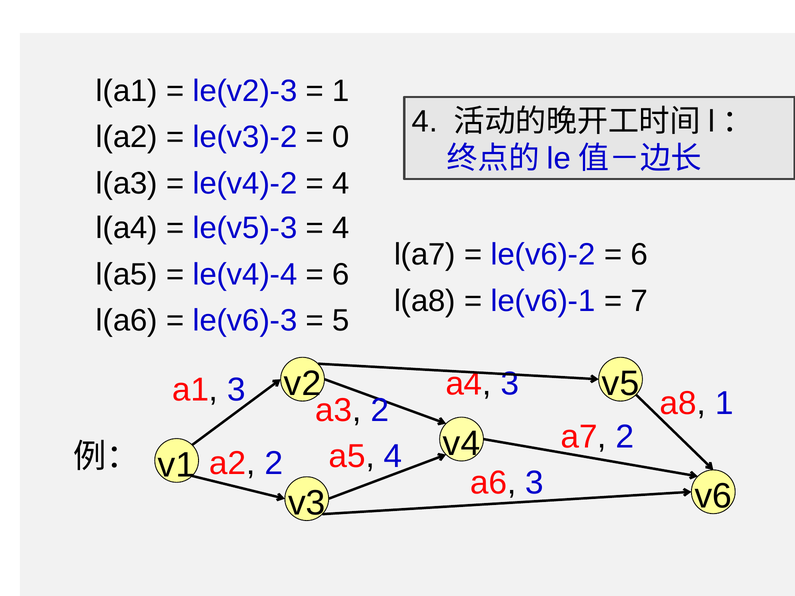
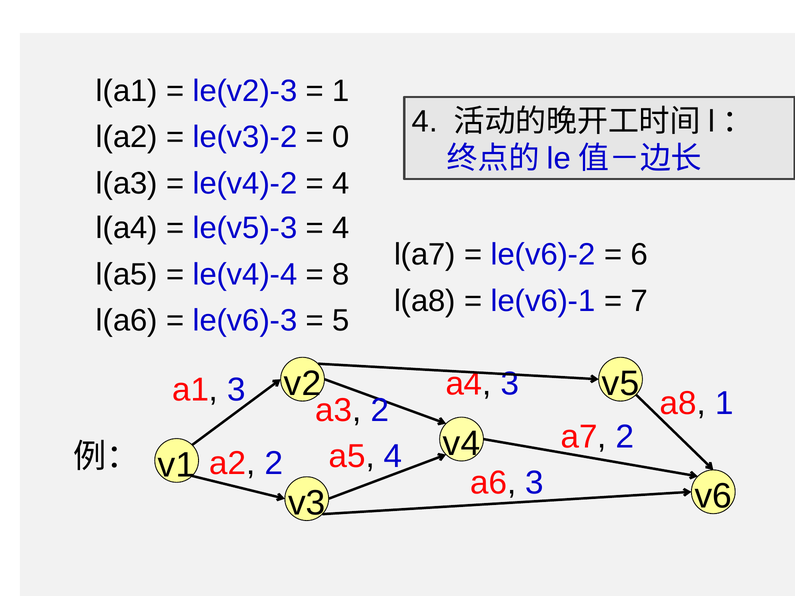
6 at (341, 274): 6 -> 8
